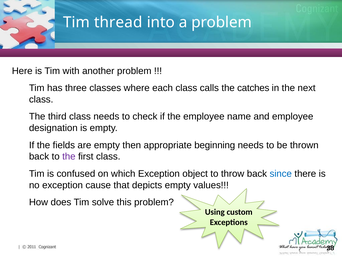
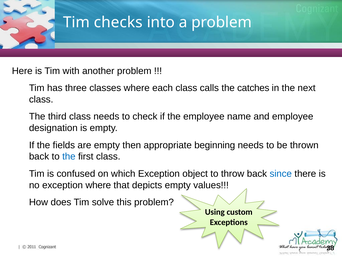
thread: thread -> checks
the at (69, 156) colour: purple -> blue
exception cause: cause -> where
